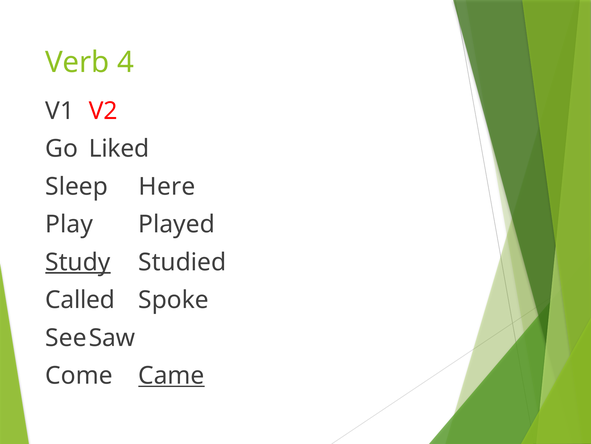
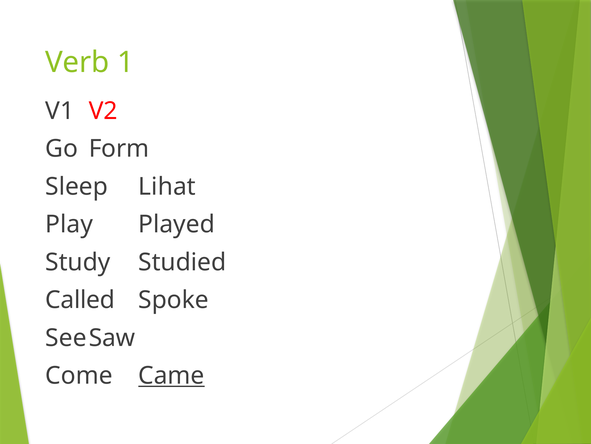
4: 4 -> 1
Liked: Liked -> Form
Here: Here -> Lihat
Study underline: present -> none
